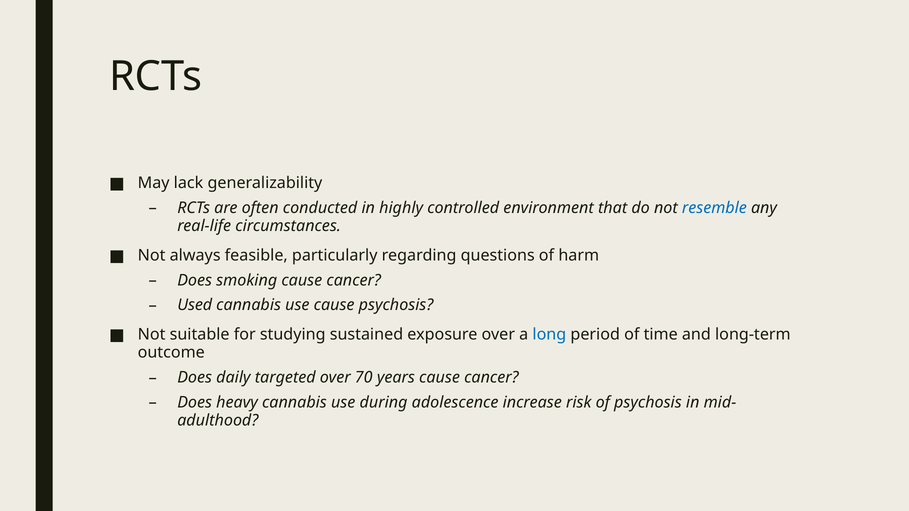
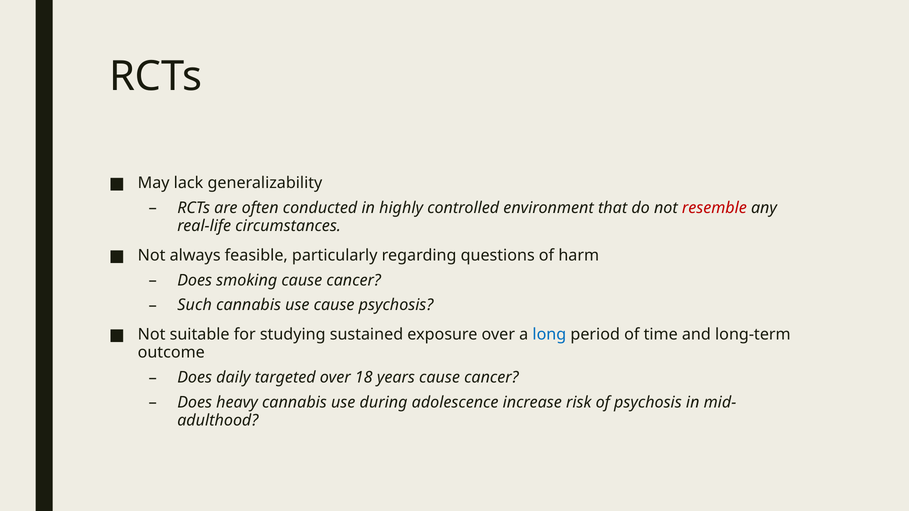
resemble colour: blue -> red
Used: Used -> Such
70: 70 -> 18
